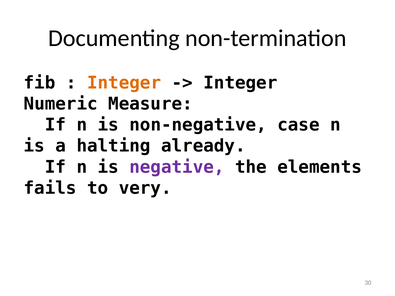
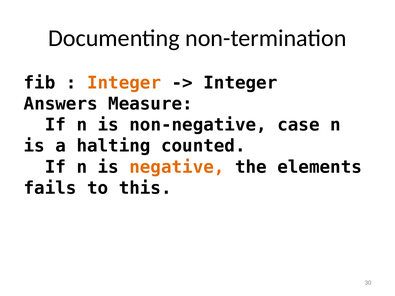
Numeric: Numeric -> Answers
already: already -> counted
negative colour: purple -> orange
very: very -> this
